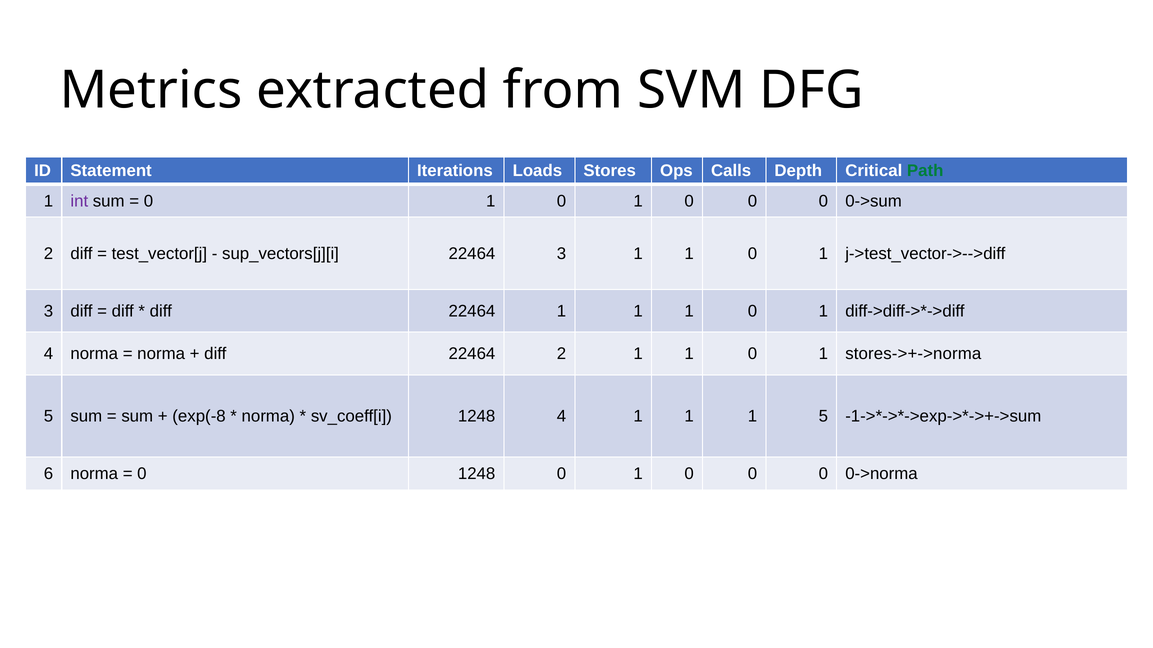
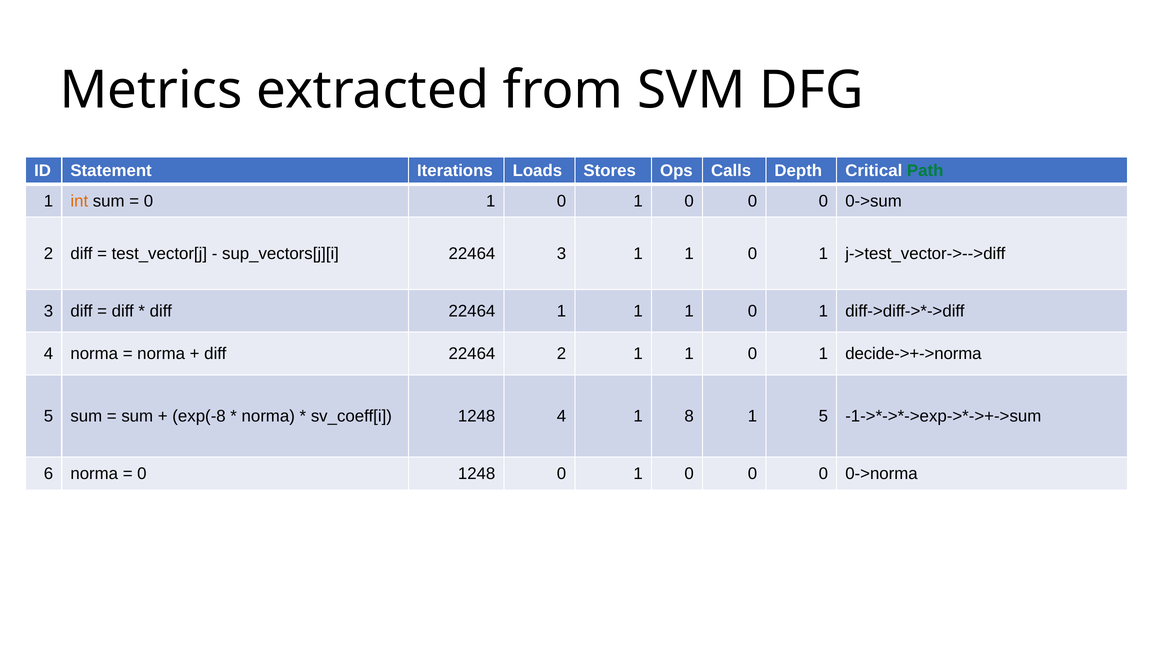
int colour: purple -> orange
stores->+->norma: stores->+->norma -> decide->+->norma
4 1 1: 1 -> 8
